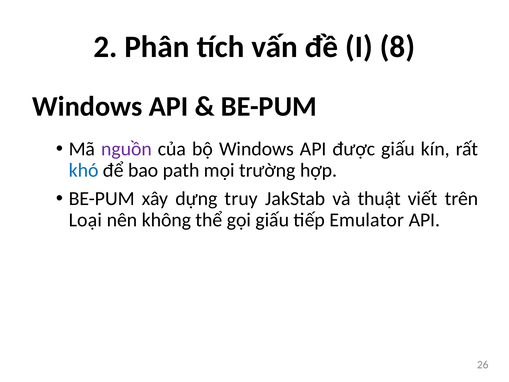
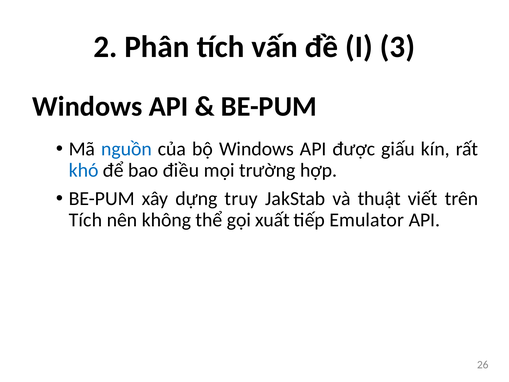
8: 8 -> 3
nguồn colour: purple -> blue
path: path -> điều
Loại at (85, 220): Loại -> Tích
gọi giấu: giấu -> xuất
